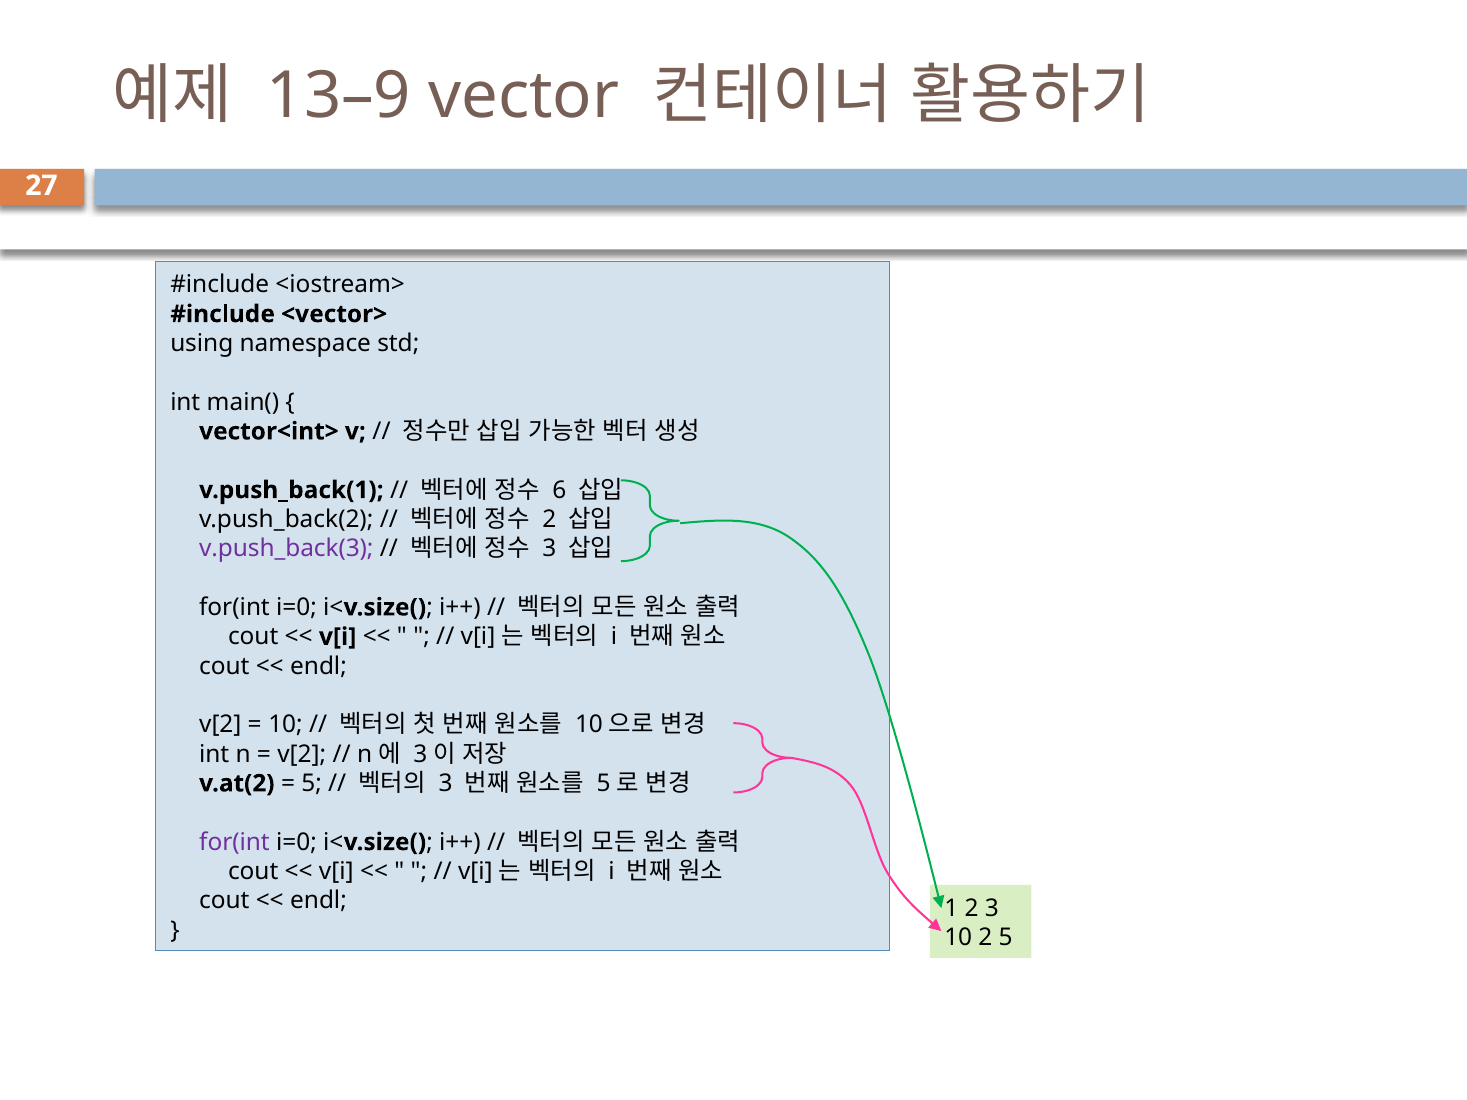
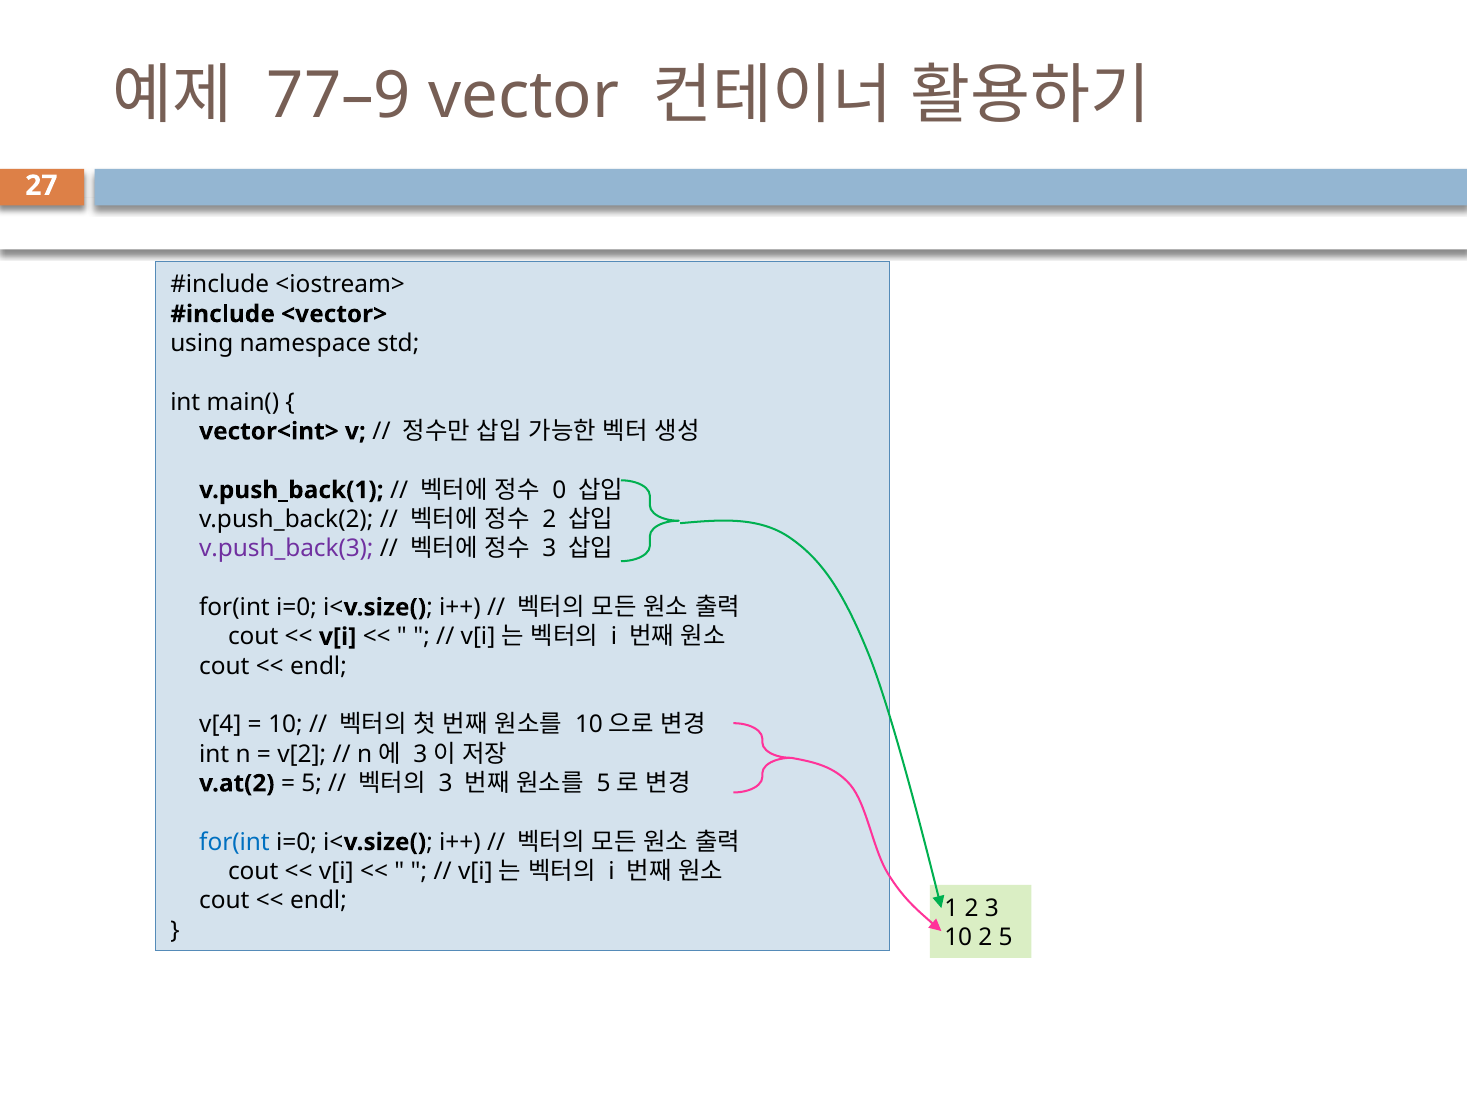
13–9: 13–9 -> 77–9
6: 6 -> 0
v[2 at (220, 725): v[2 -> v[4
for(int at (234, 842) colour: purple -> blue
